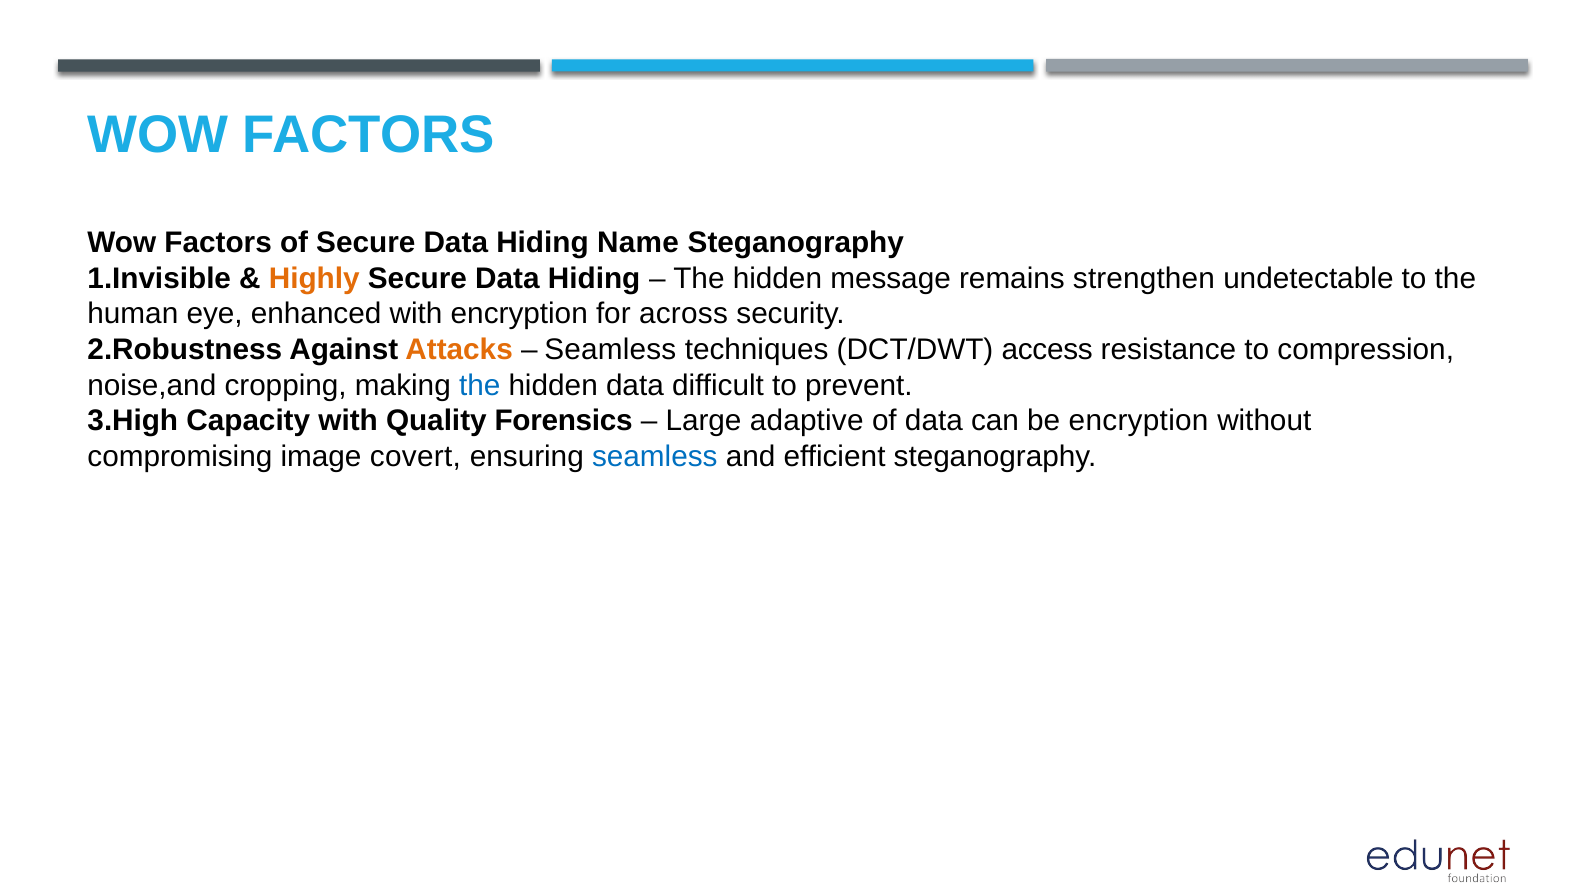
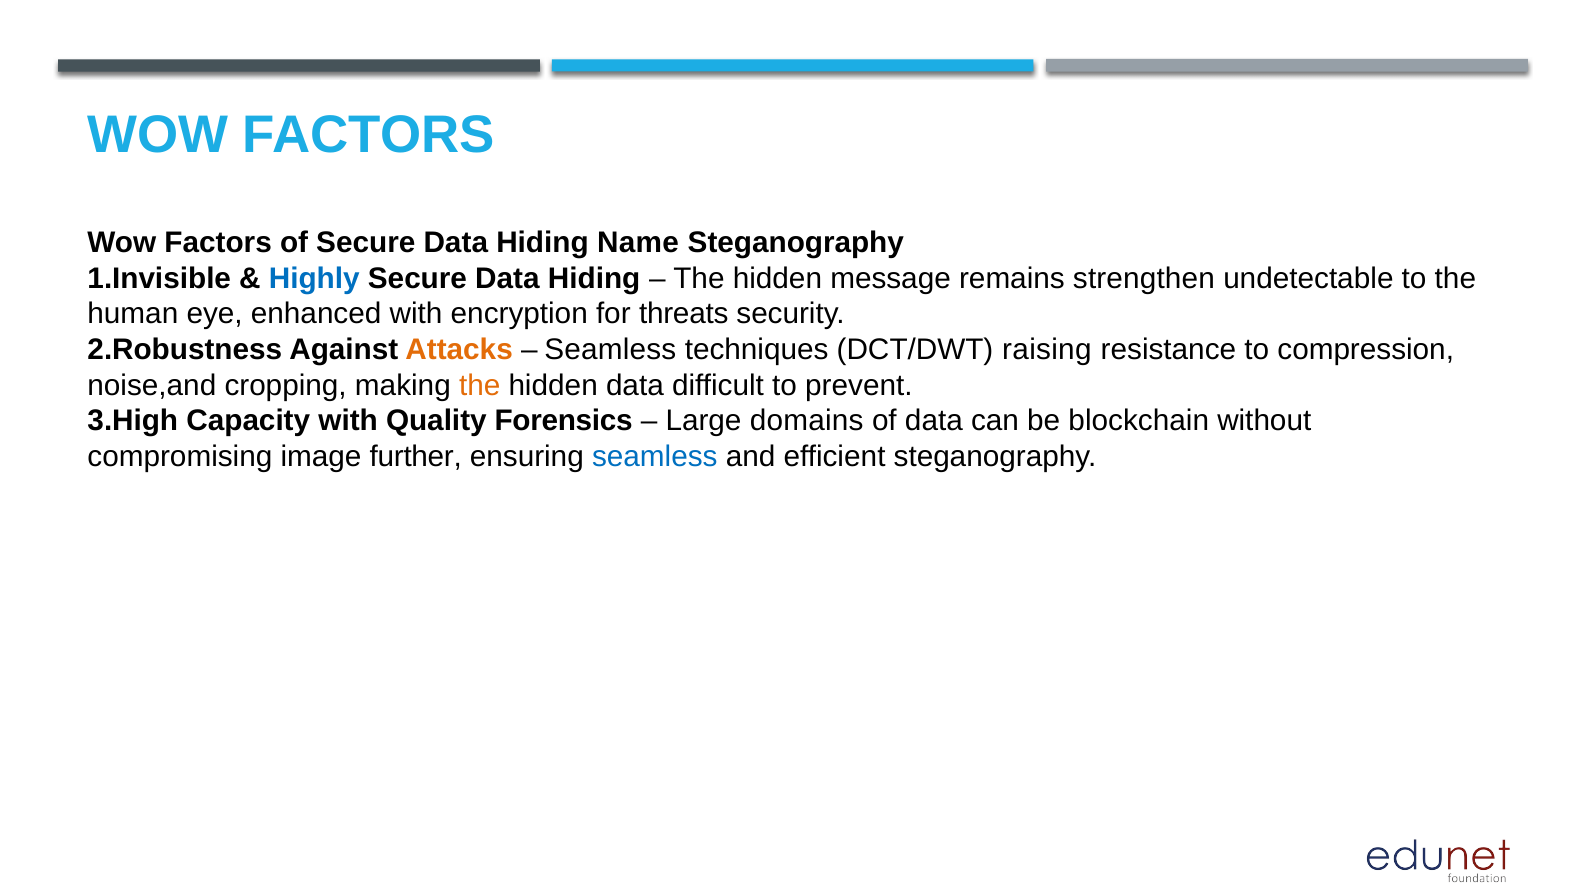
Highly colour: orange -> blue
across: across -> threats
access: access -> raising
the at (480, 385) colour: blue -> orange
adaptive: adaptive -> domains
be encryption: encryption -> blockchain
covert: covert -> further
